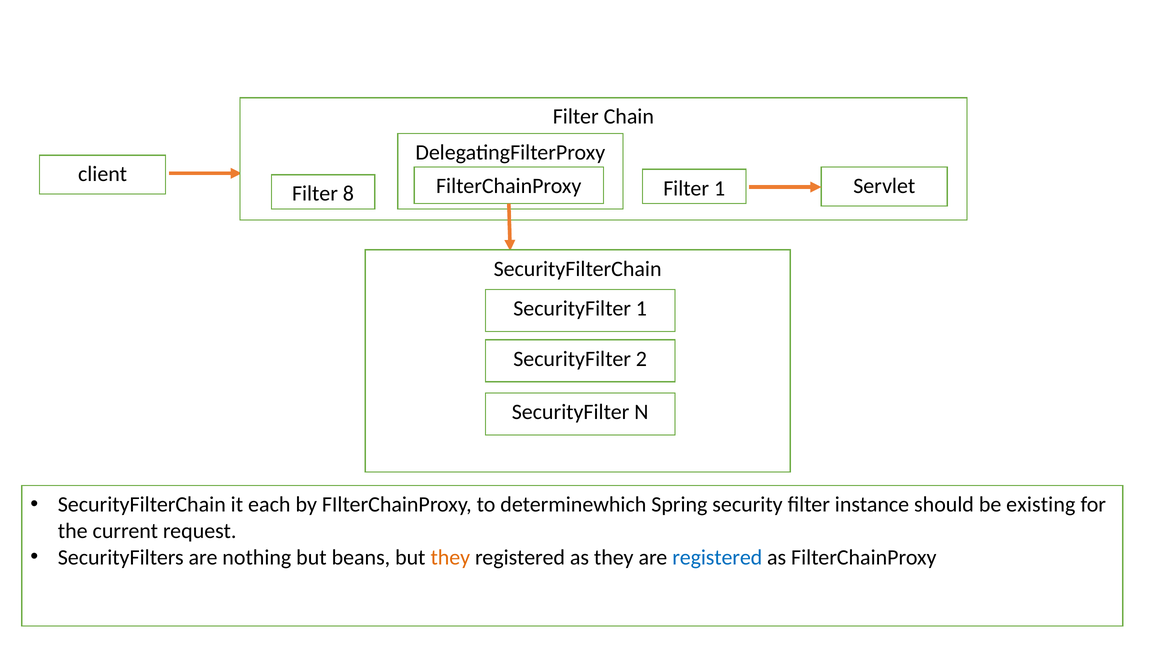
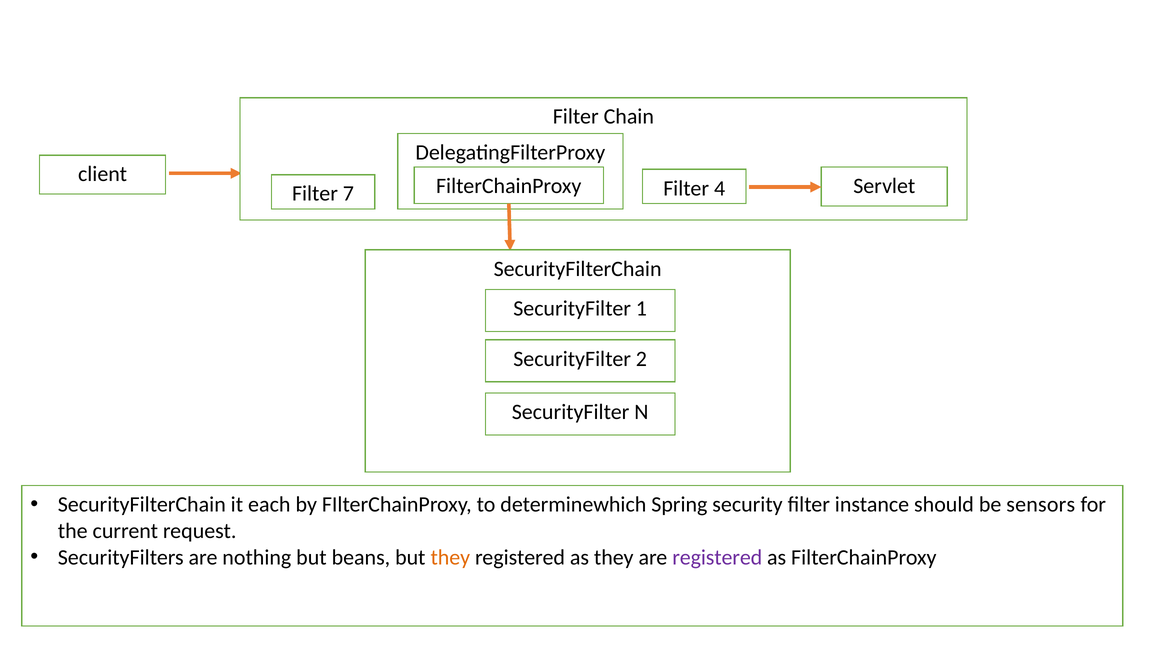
Filter 1: 1 -> 4
8: 8 -> 7
existing: existing -> sensors
registered at (717, 557) colour: blue -> purple
